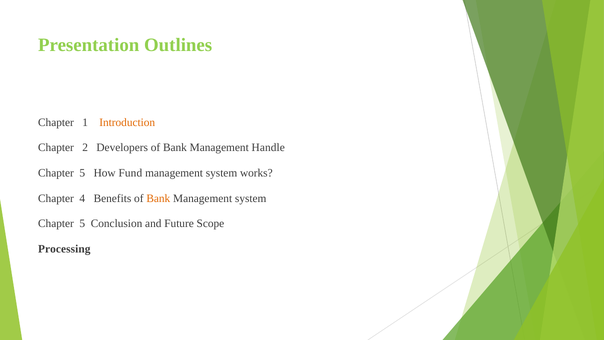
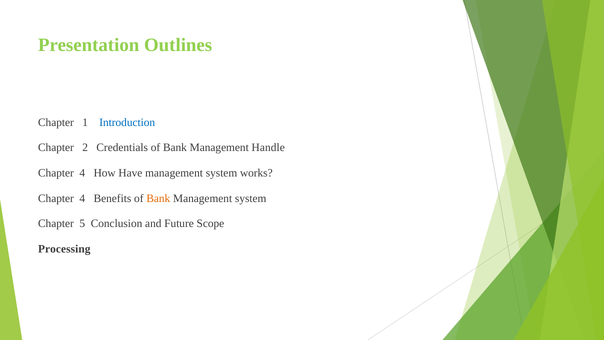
Introduction colour: orange -> blue
Developers: Developers -> Credentials
5 at (82, 173): 5 -> 4
Fund: Fund -> Have
